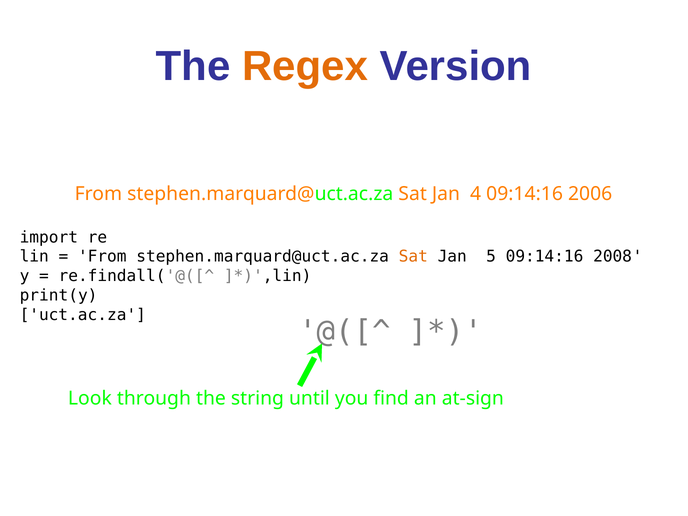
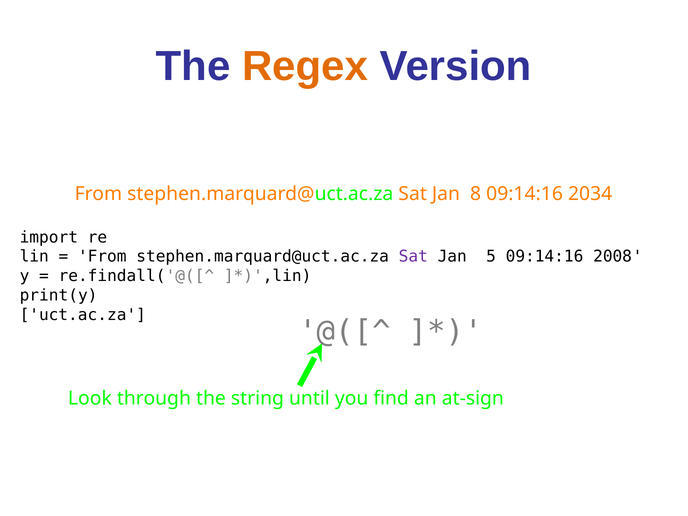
4: 4 -> 8
2006: 2006 -> 2034
Sat at (413, 257) colour: orange -> purple
